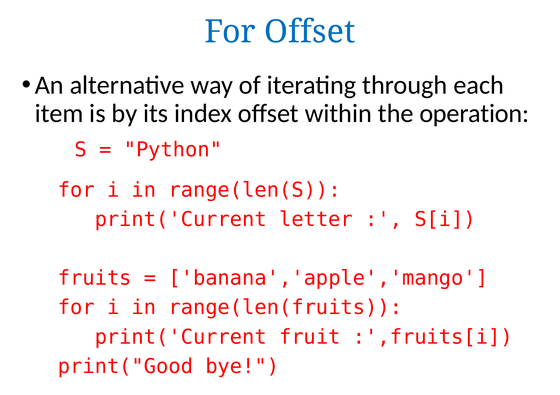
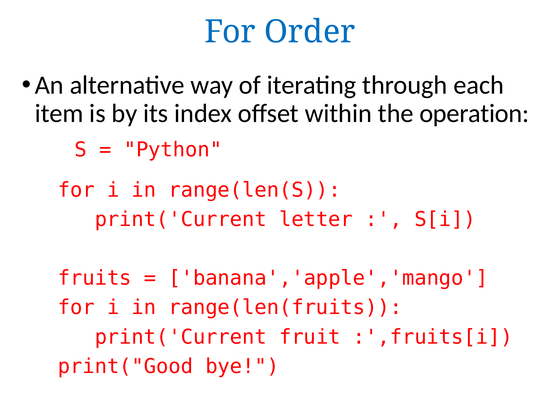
For Offset: Offset -> Order
